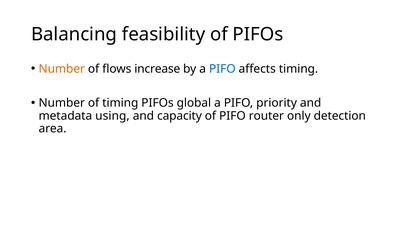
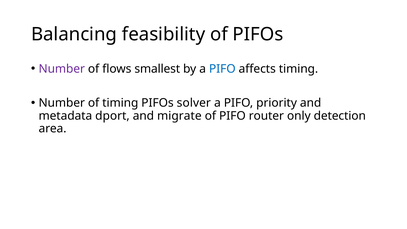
Number at (62, 69) colour: orange -> purple
increase: increase -> smallest
global: global -> solver
using: using -> dport
capacity: capacity -> migrate
